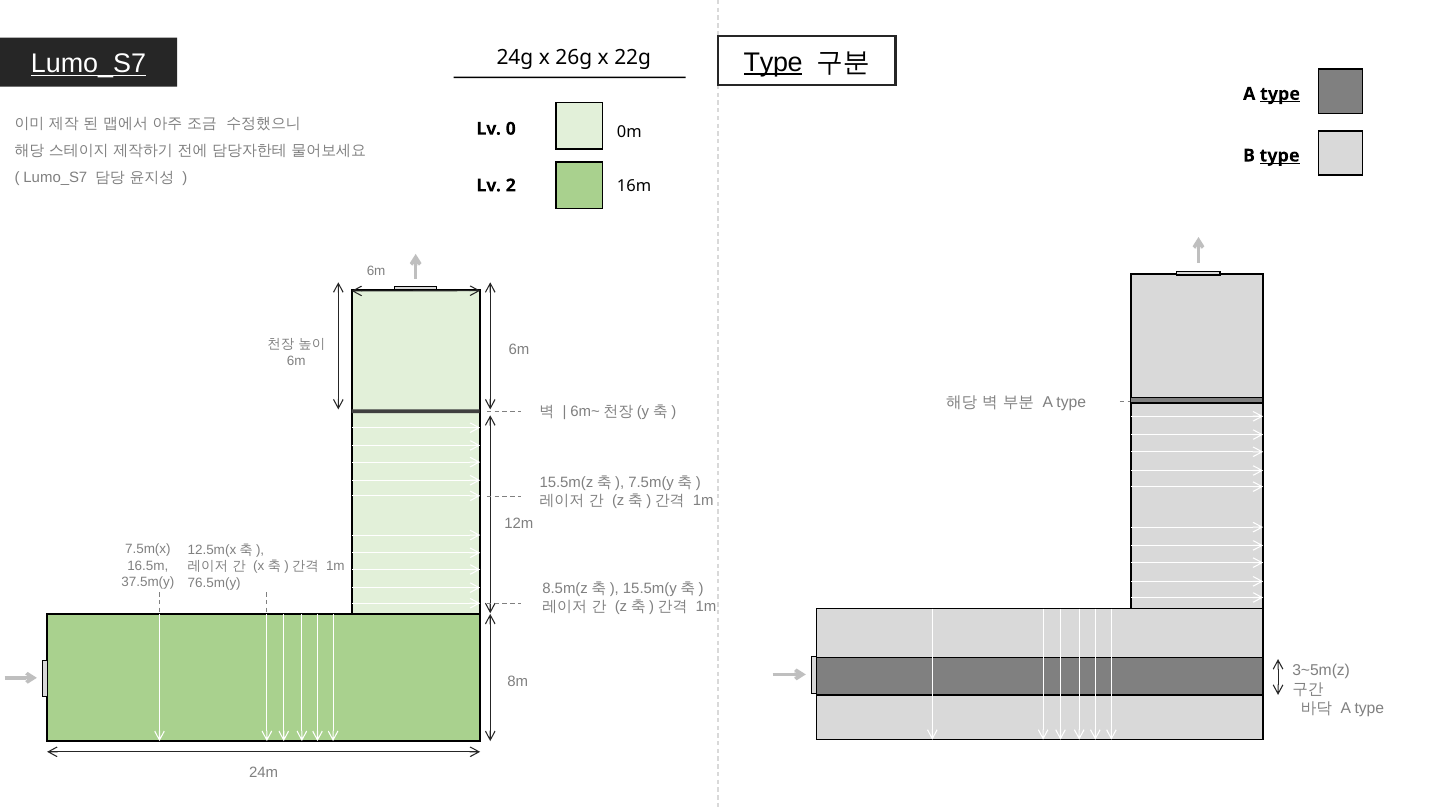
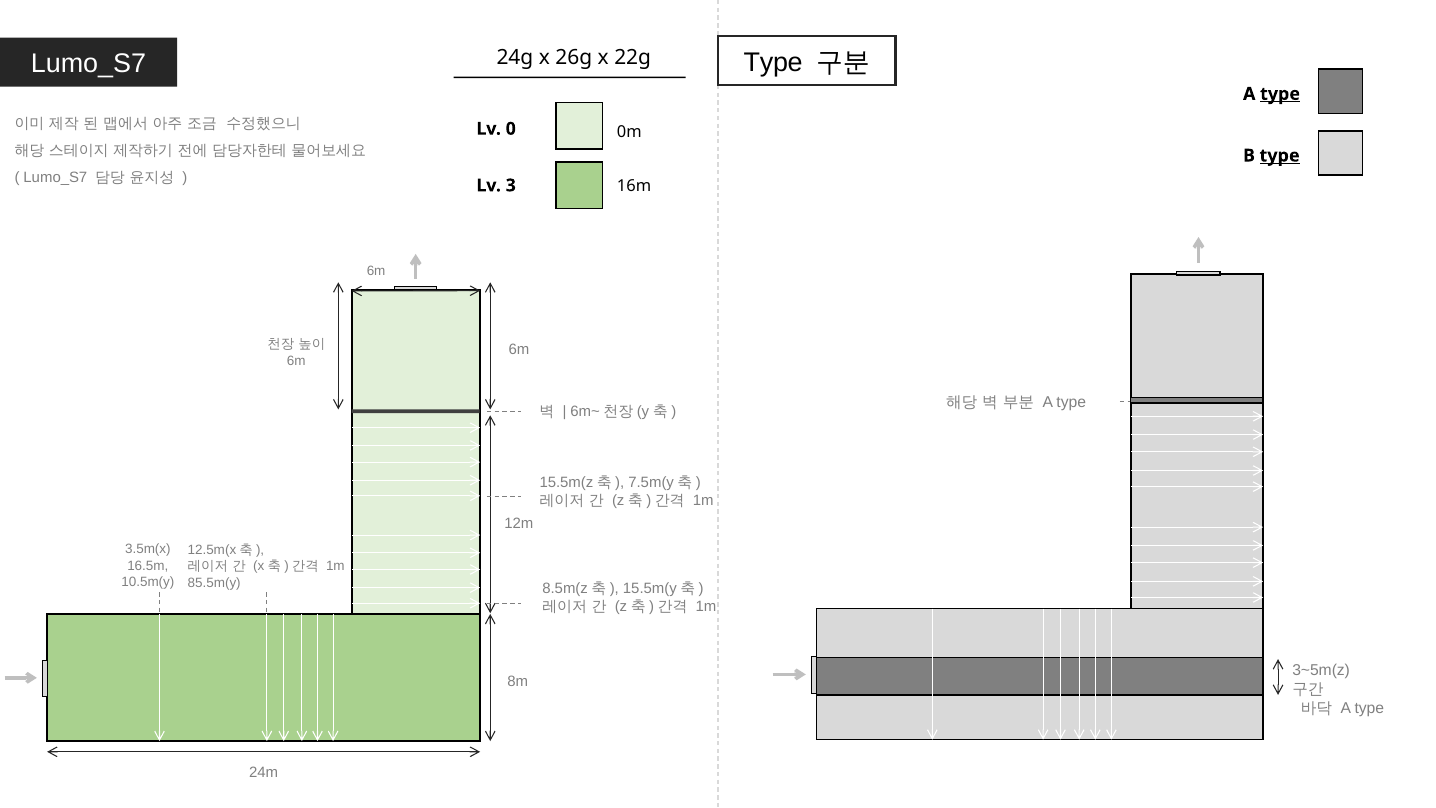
Type at (773, 63) underline: present -> none
Lumo_S7 at (88, 64) underline: present -> none
2: 2 -> 3
7.5m(x: 7.5m(x -> 3.5m(x
37.5m(y: 37.5m(y -> 10.5m(y
76.5m(y: 76.5m(y -> 85.5m(y
